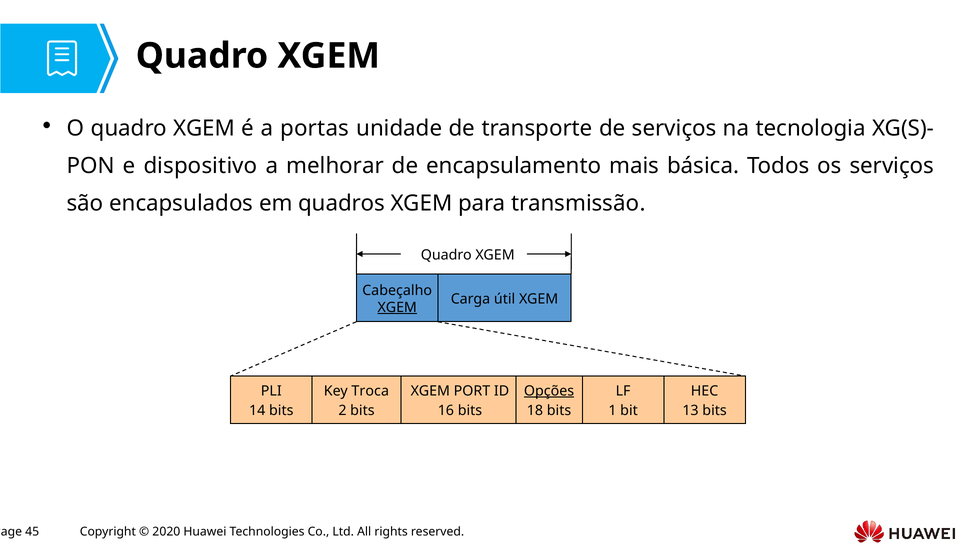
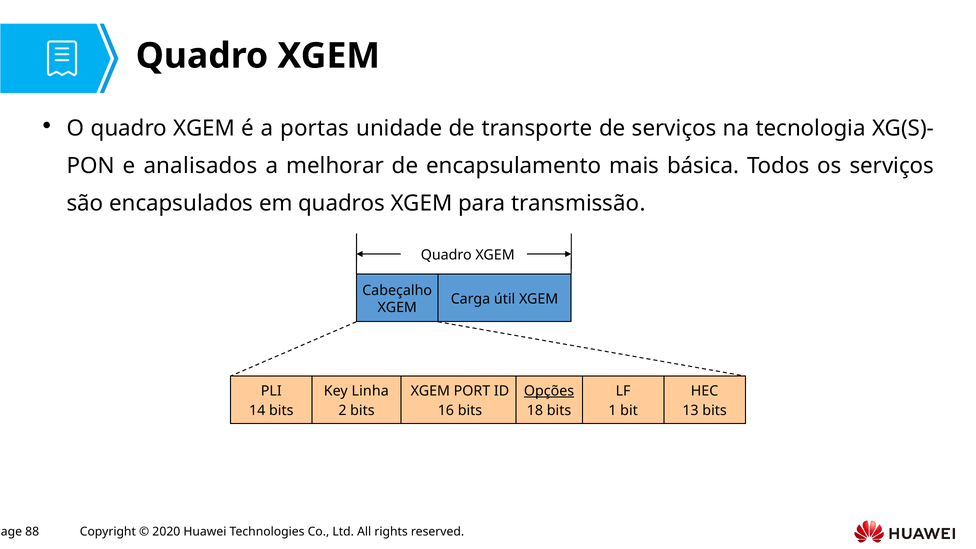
dispositivo: dispositivo -> analisados
XGEM at (397, 307) underline: present -> none
Troca: Troca -> Linha
45: 45 -> 88
